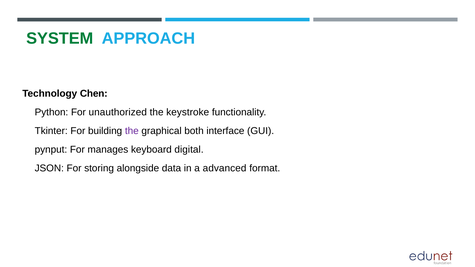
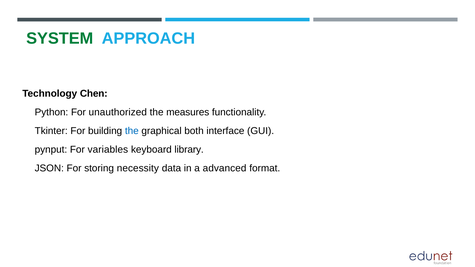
keystroke: keystroke -> measures
the at (132, 131) colour: purple -> blue
manages: manages -> variables
digital: digital -> library
alongside: alongside -> necessity
